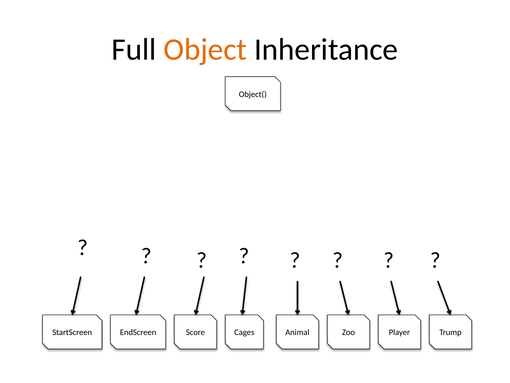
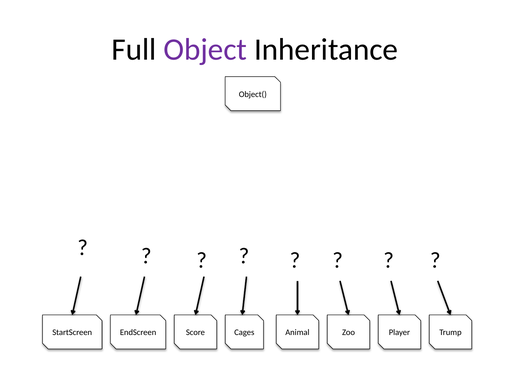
Object colour: orange -> purple
